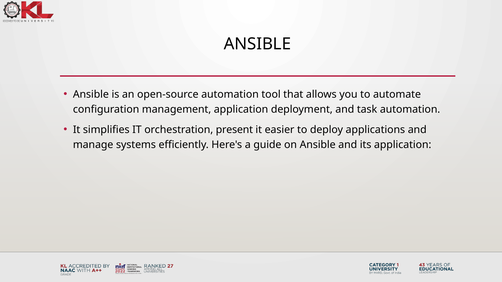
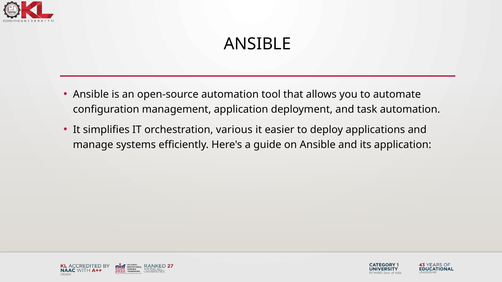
present: present -> various
